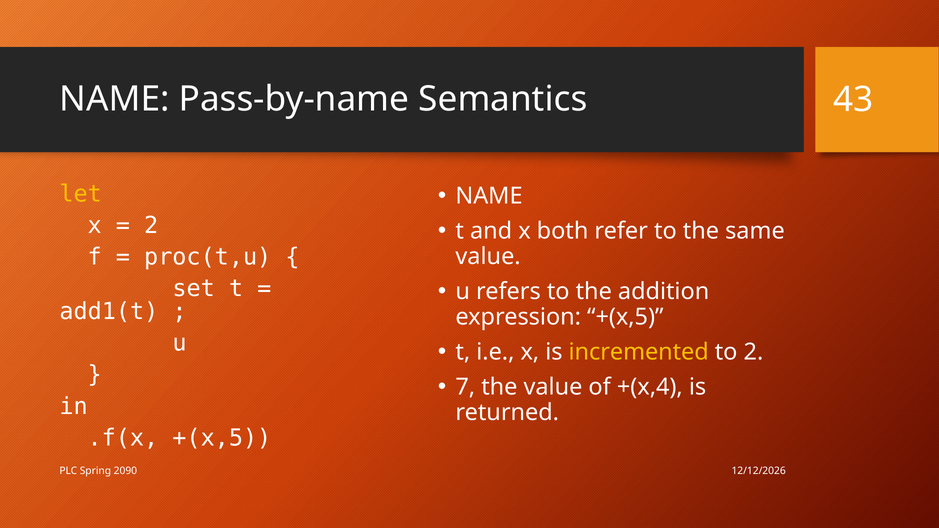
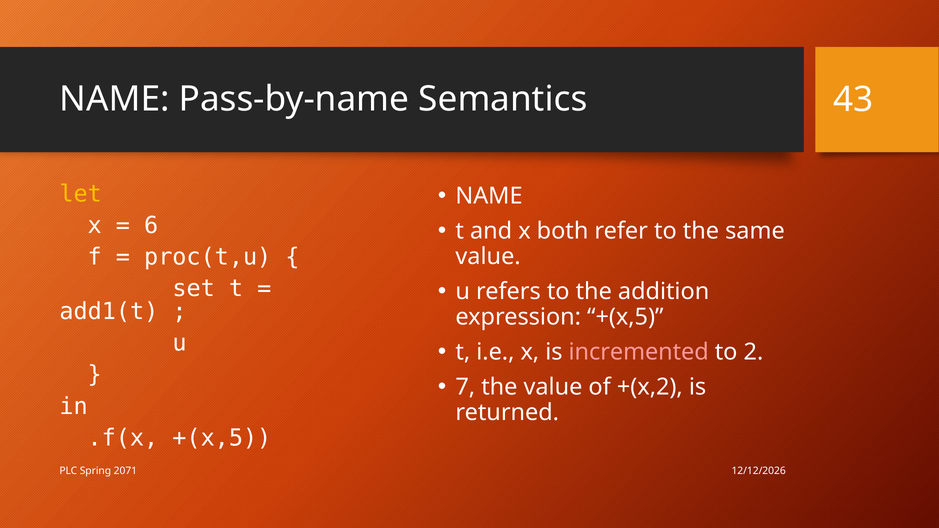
2 at (151, 226): 2 -> 6
incremented colour: yellow -> pink
+(x,4: +(x,4 -> +(x,2
2090: 2090 -> 2071
